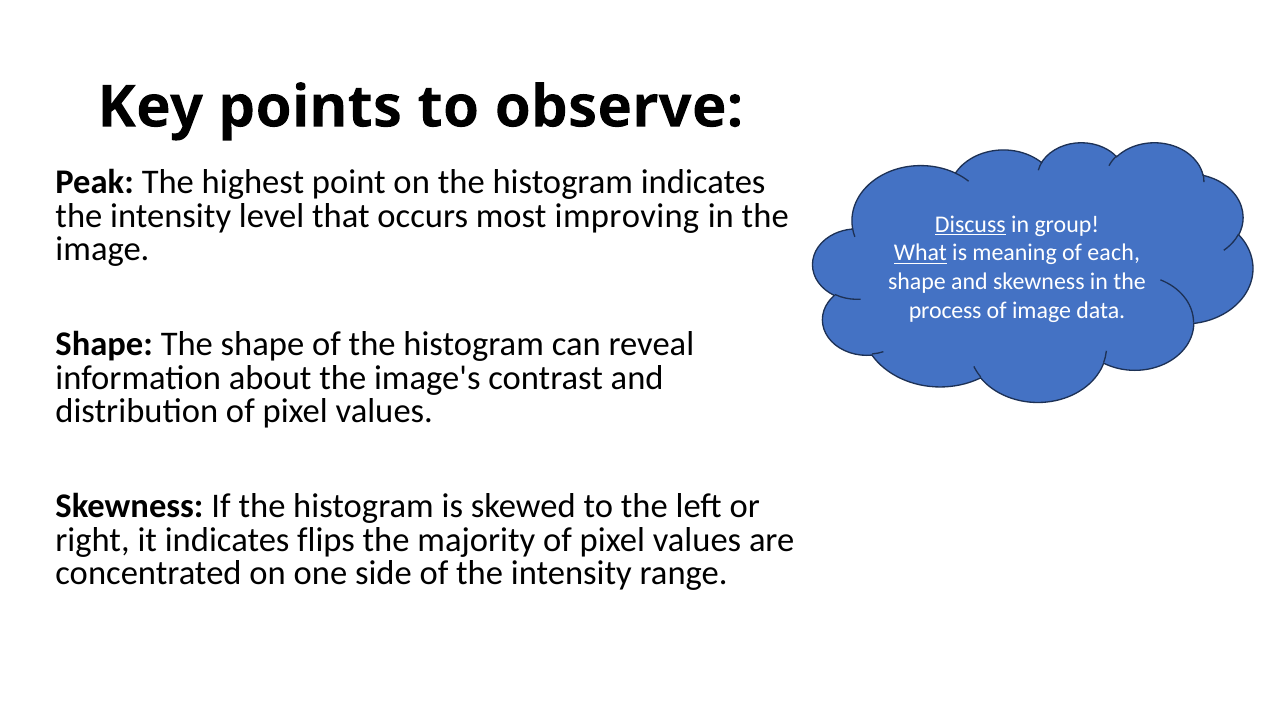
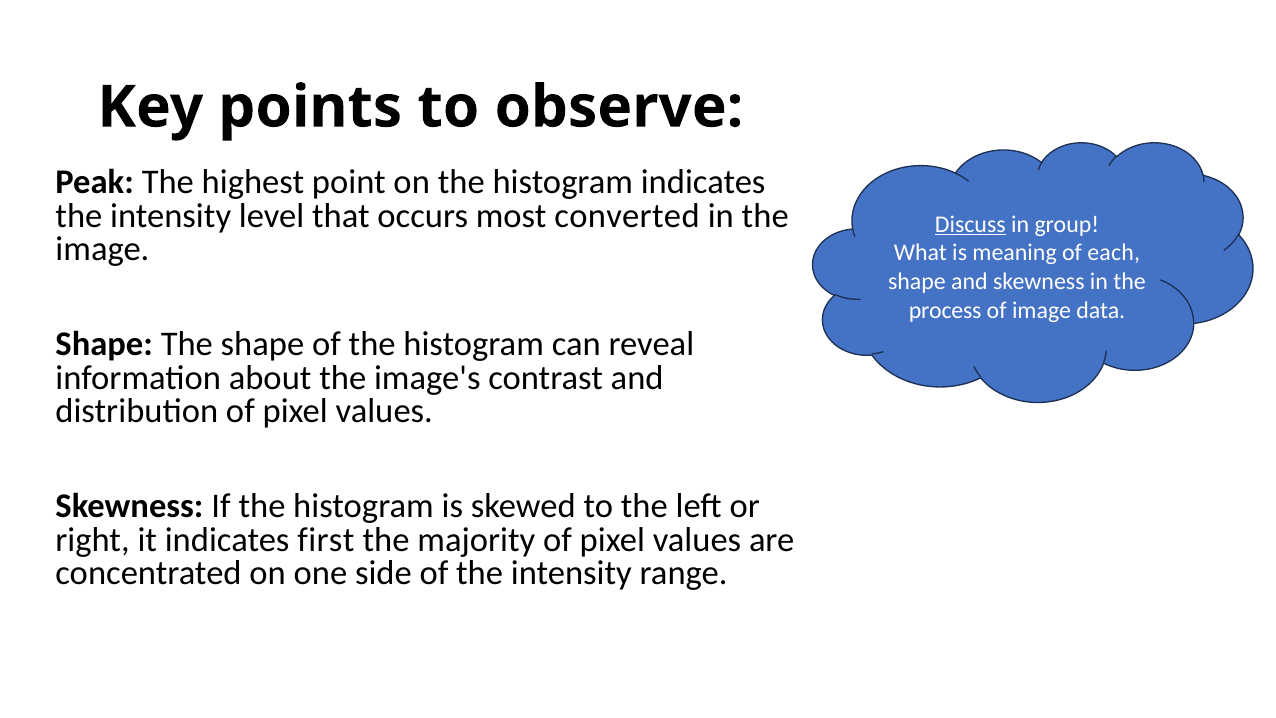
improving: improving -> converted
What underline: present -> none
flips: flips -> first
